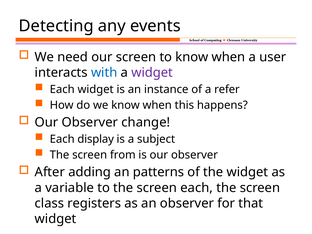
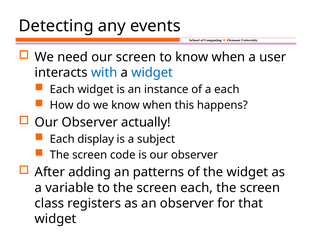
widget at (152, 73) colour: purple -> blue
a refer: refer -> each
change: change -> actually
from: from -> code
